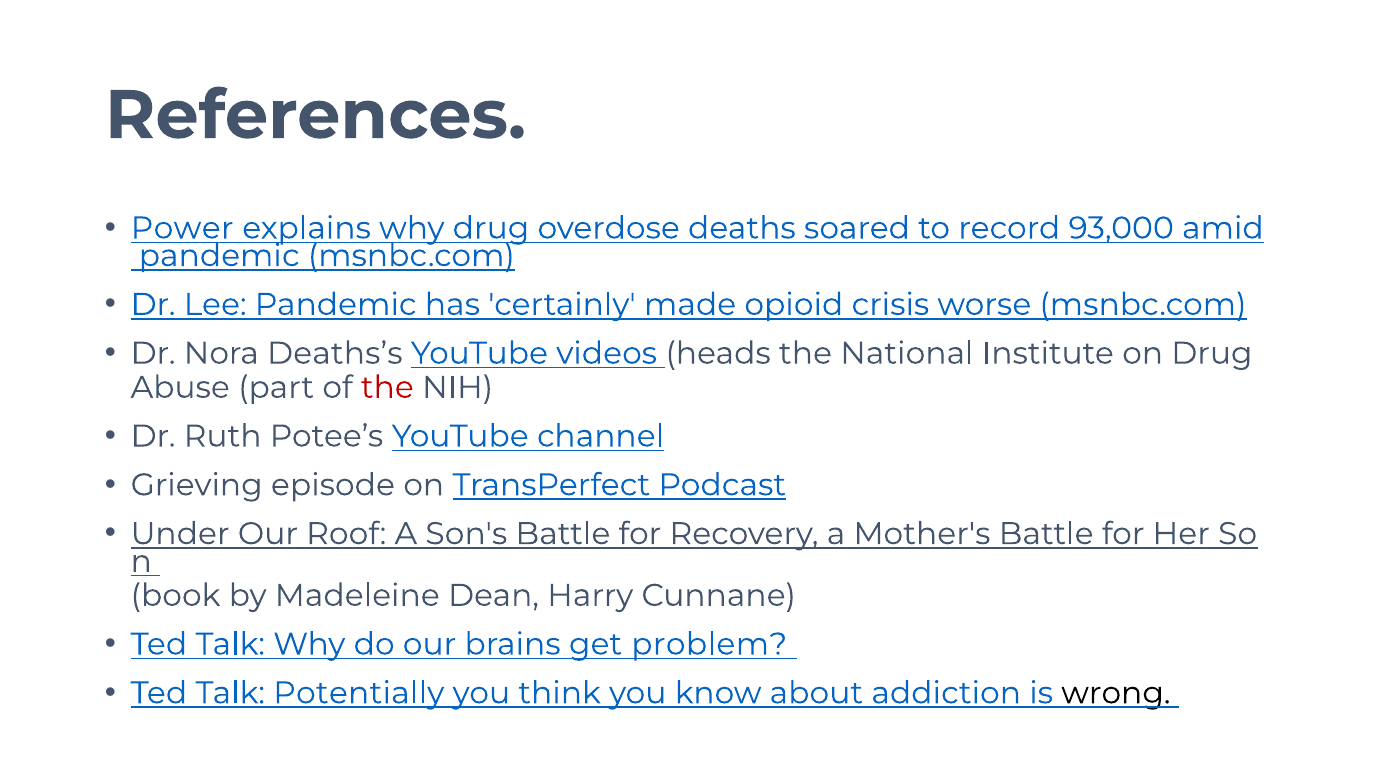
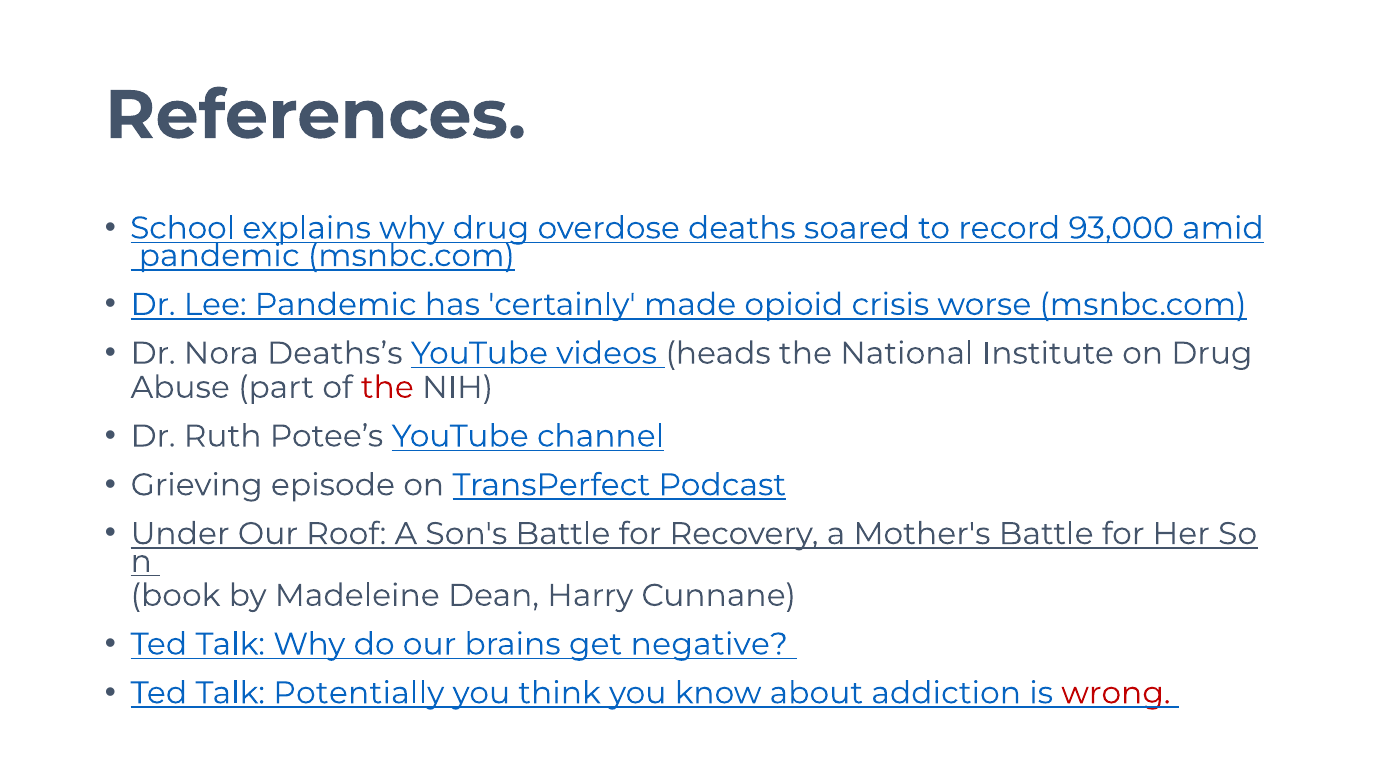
Power: Power -> School
problem: problem -> negative
wrong colour: black -> red
